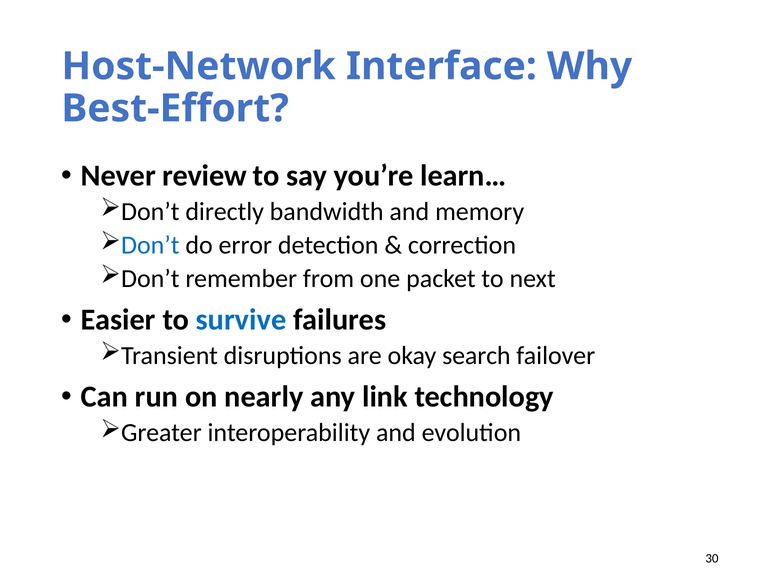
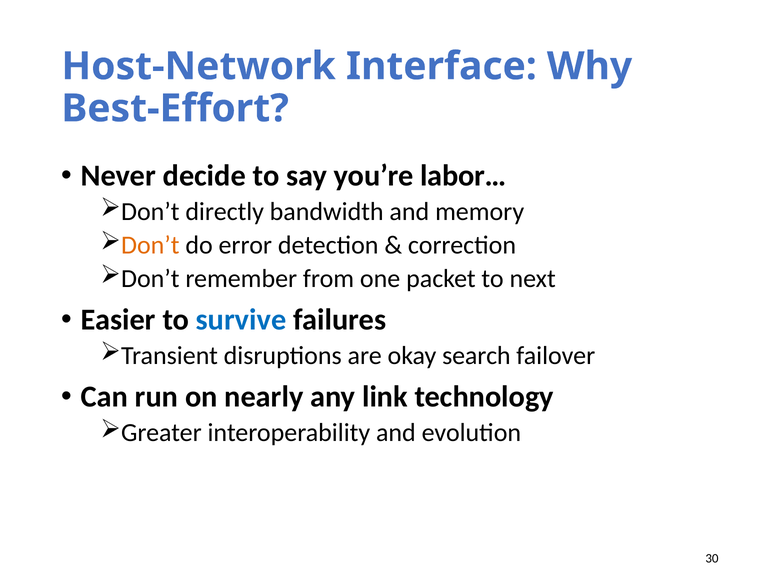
review: review -> decide
learn…: learn… -> labor…
Don’t at (150, 245) colour: blue -> orange
